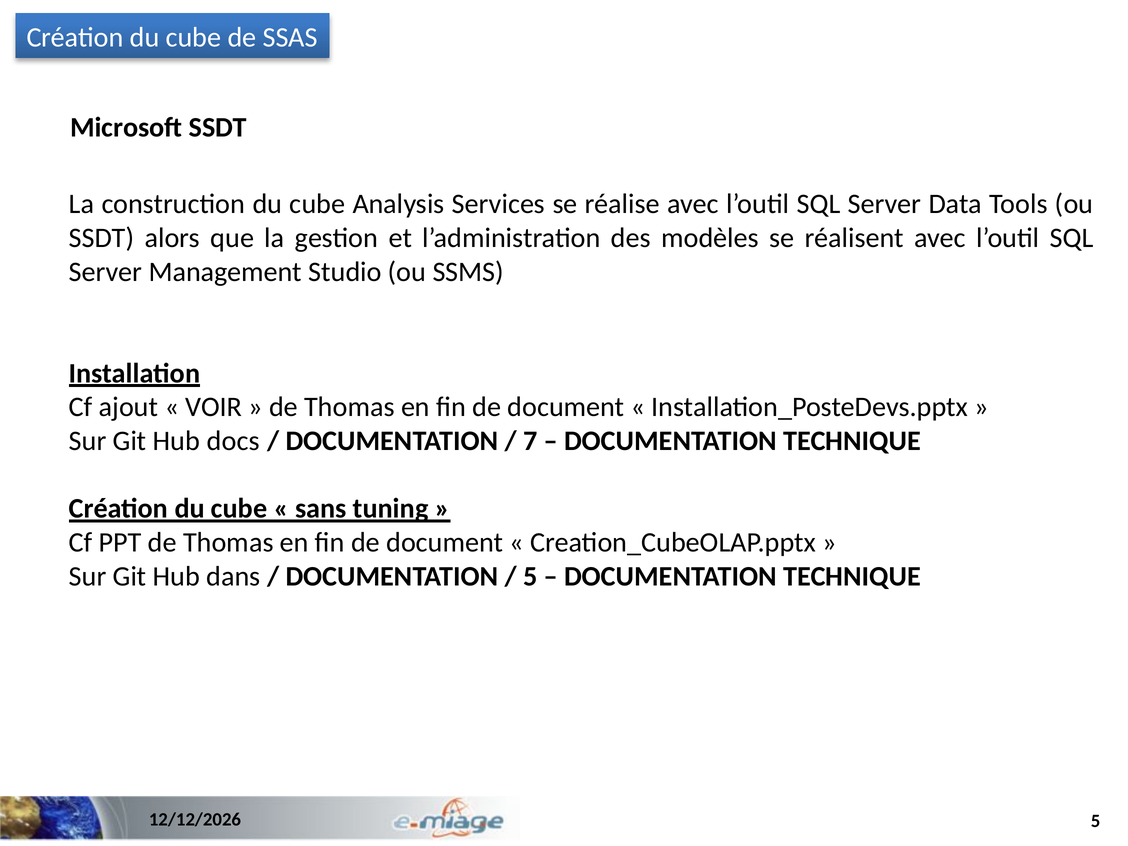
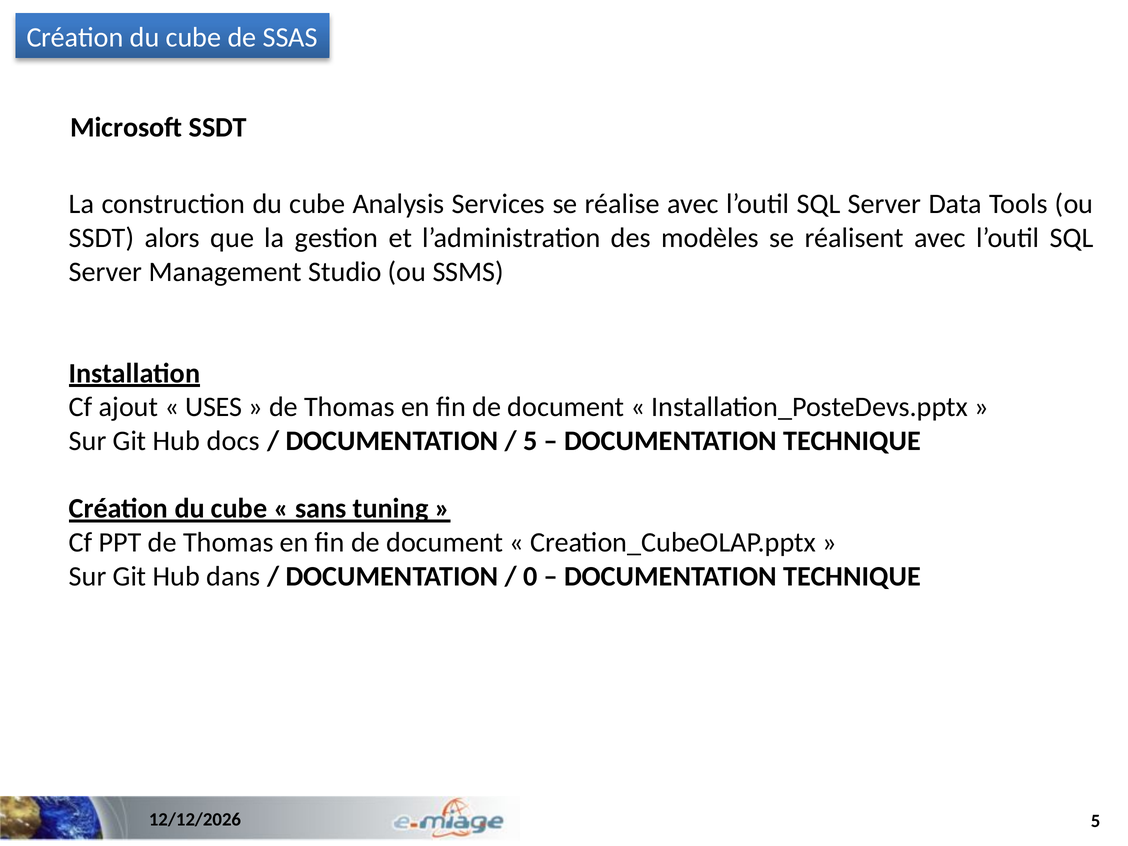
VOIR: VOIR -> USES
7 at (530, 441): 7 -> 5
5 at (530, 576): 5 -> 0
